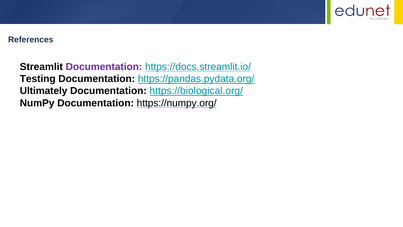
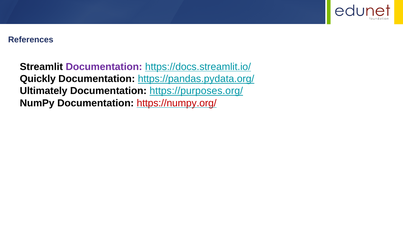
Testing: Testing -> Quickly
https://biological.org/: https://biological.org/ -> https://purposes.org/
https://numpy.org/ colour: black -> red
